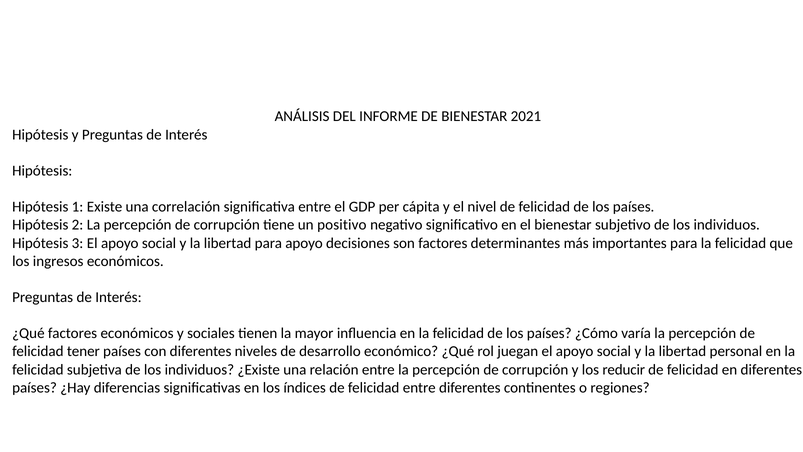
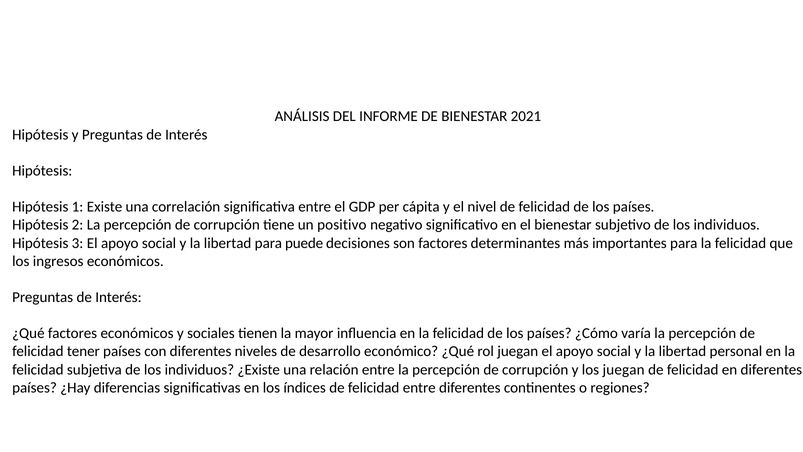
para apoyo: apoyo -> puede
los reducir: reducir -> juegan
